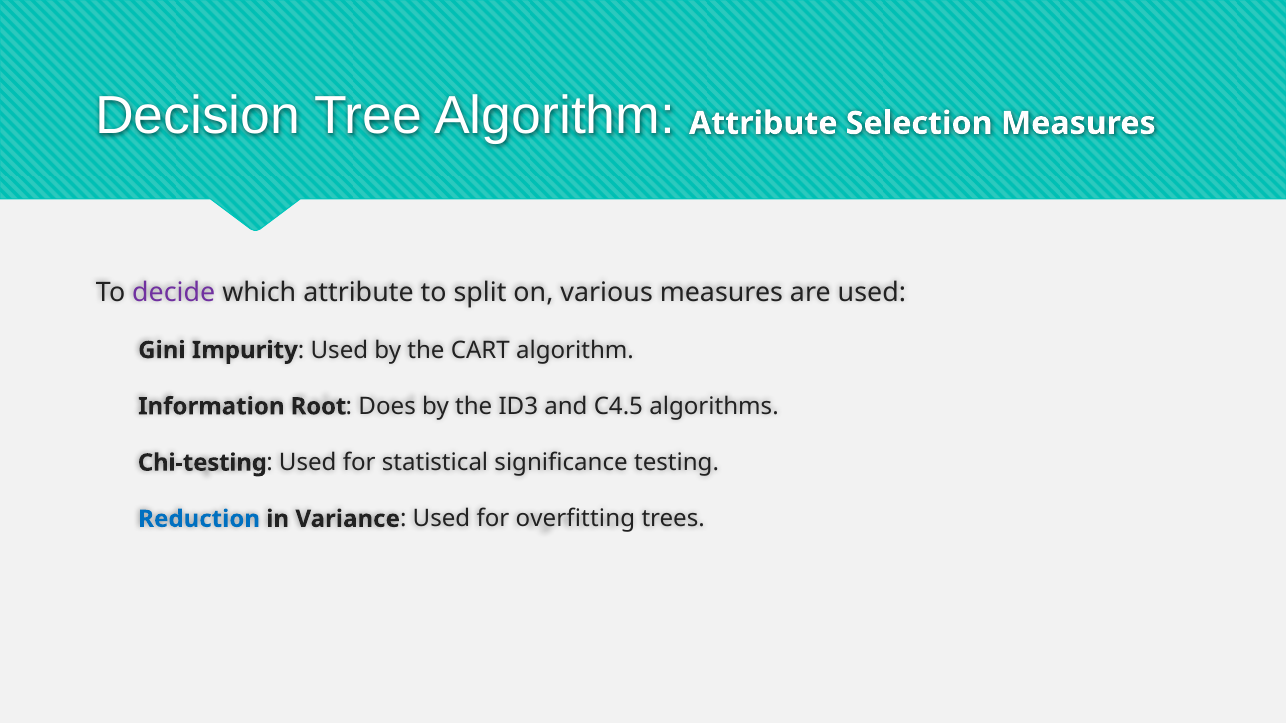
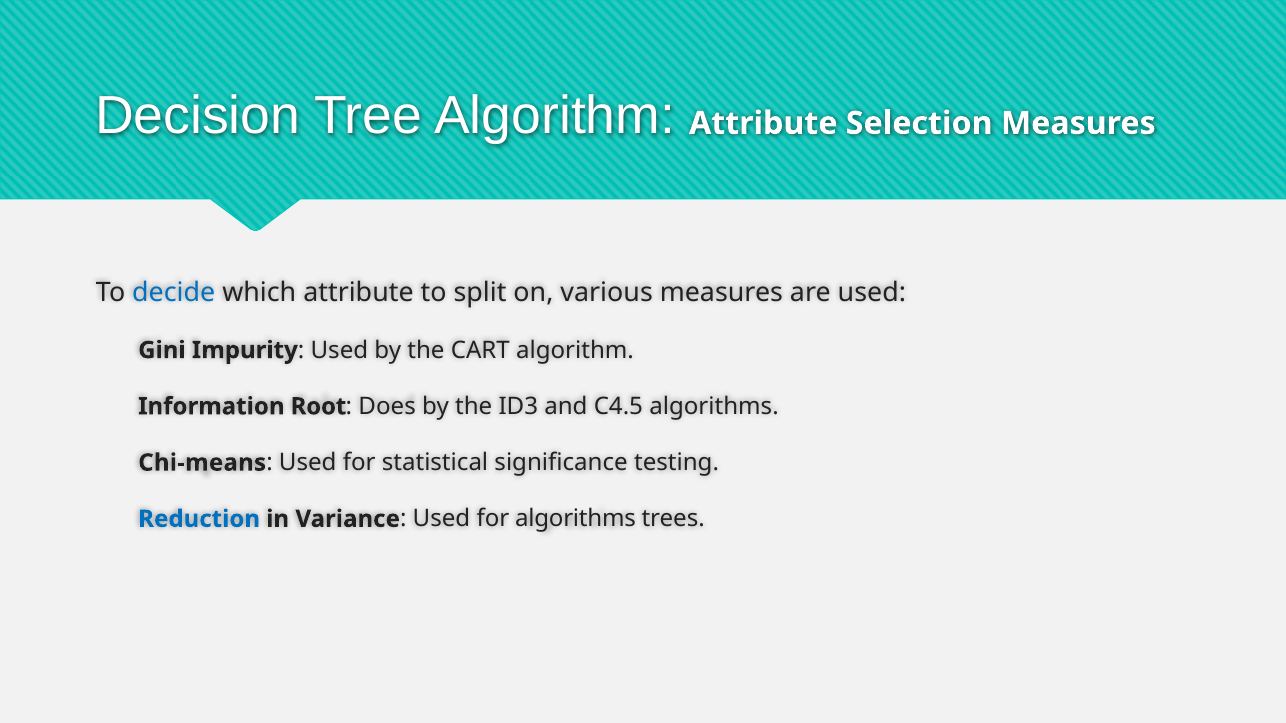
decide colour: purple -> blue
Chi-testing: Chi-testing -> Chi-means
for overfitting: overfitting -> algorithms
